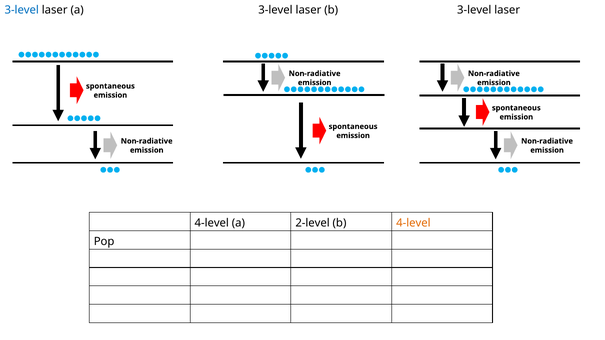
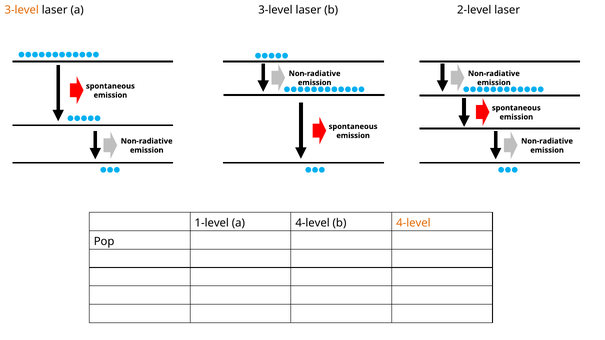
3-level at (22, 10) colour: blue -> orange
a 3-level: 3-level -> 2-level
4-level at (212, 223): 4-level -> 1-level
a 2-level: 2-level -> 4-level
